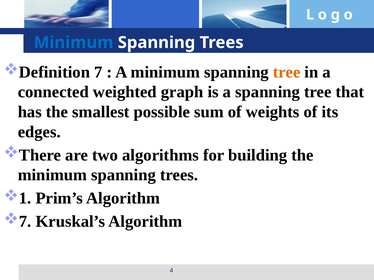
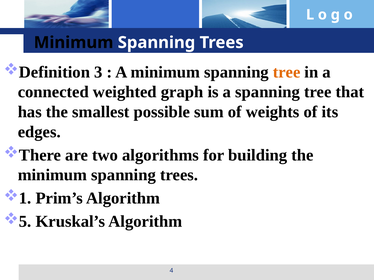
Minimum at (74, 43) colour: blue -> black
Definition 7: 7 -> 3
7 at (25, 222): 7 -> 5
